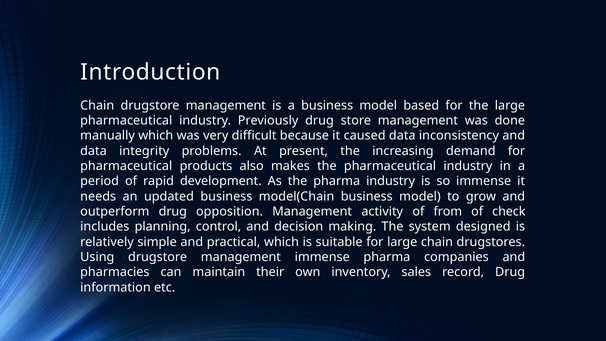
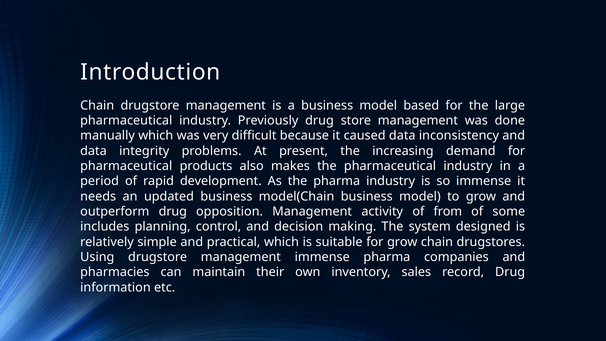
check: check -> some
for large: large -> grow
